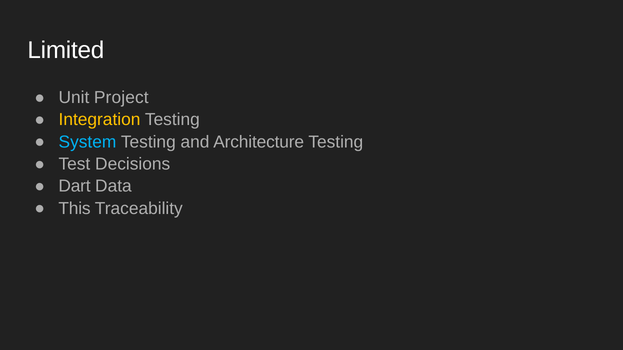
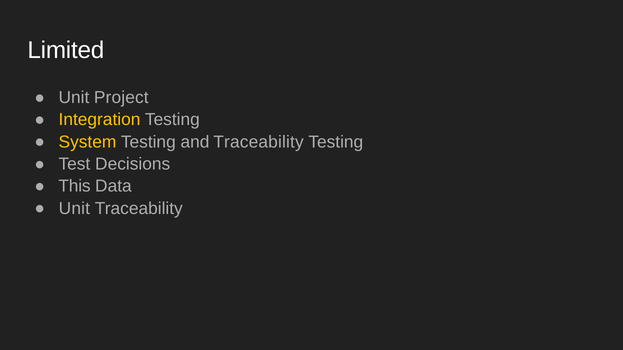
System colour: light blue -> yellow
and Architecture: Architecture -> Traceability
Dart: Dart -> This
This at (75, 209): This -> Unit
